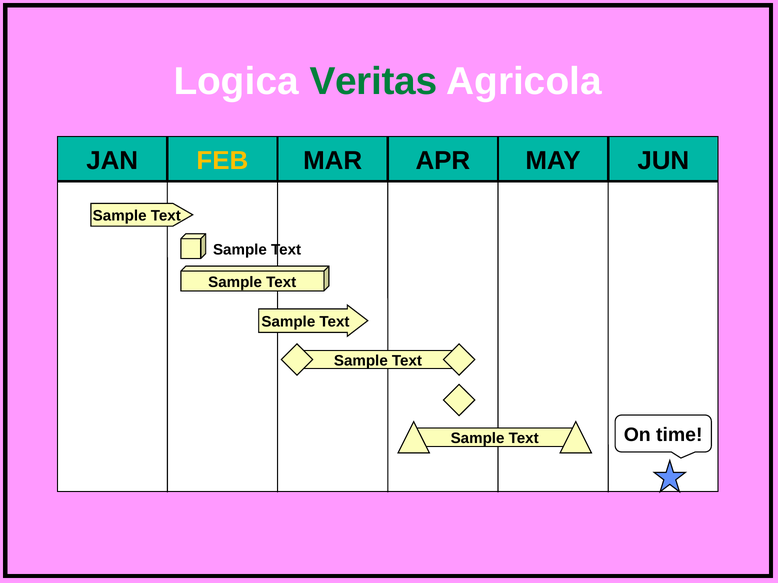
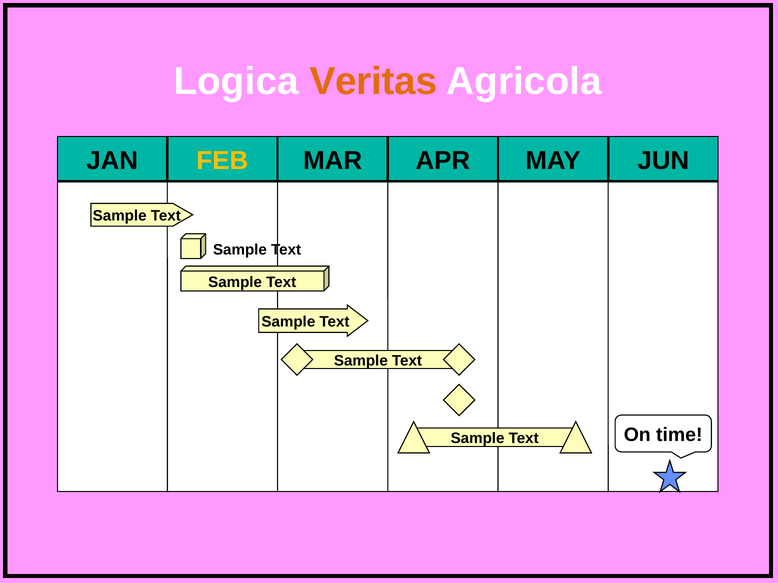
Veritas colour: green -> orange
